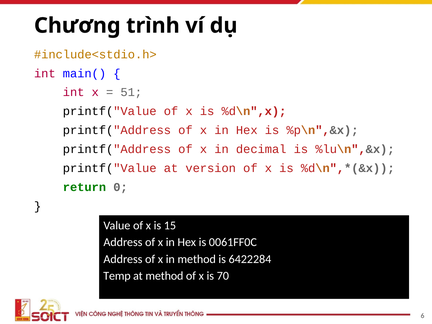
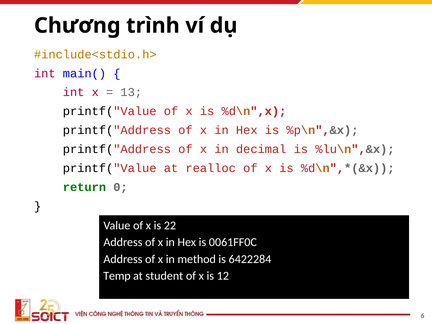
51: 51 -> 13
version: version -> realloc
15: 15 -> 22
at method: method -> student
70: 70 -> 12
